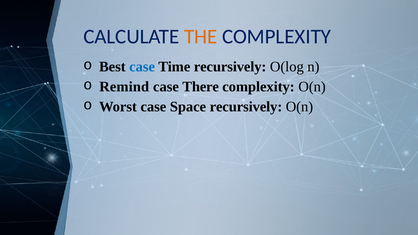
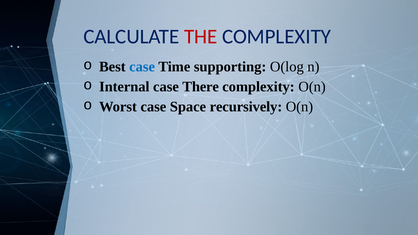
THE colour: orange -> red
Time recursively: recursively -> supporting
Remind: Remind -> Internal
